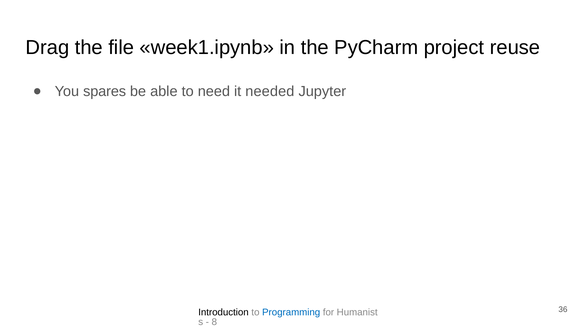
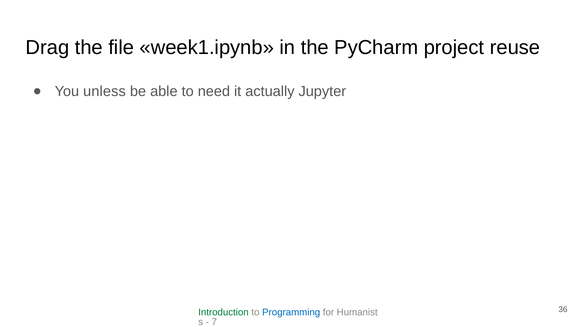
spares: spares -> unless
needed: needed -> actually
Introduction colour: black -> green
8: 8 -> 7
